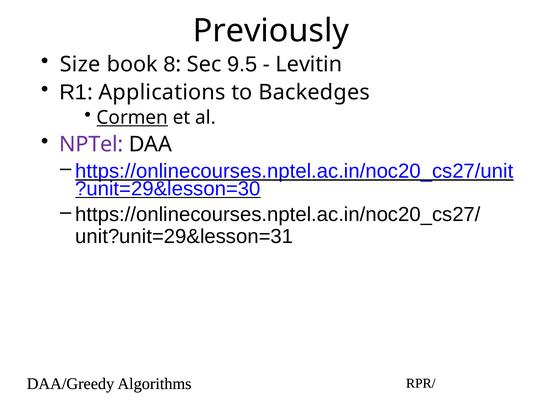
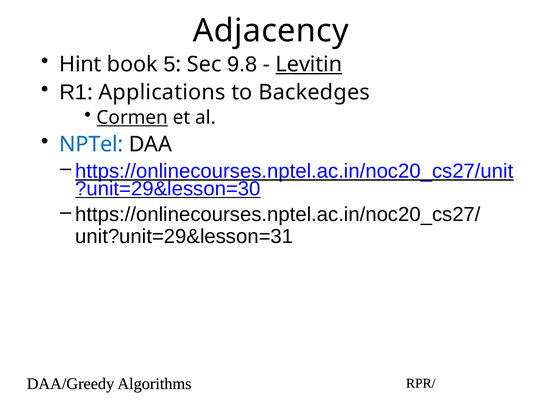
Previously: Previously -> Adjacency
Size: Size -> Hint
8: 8 -> 5
9.5: 9.5 -> 9.8
Levitin underline: none -> present
NPTel colour: purple -> blue
